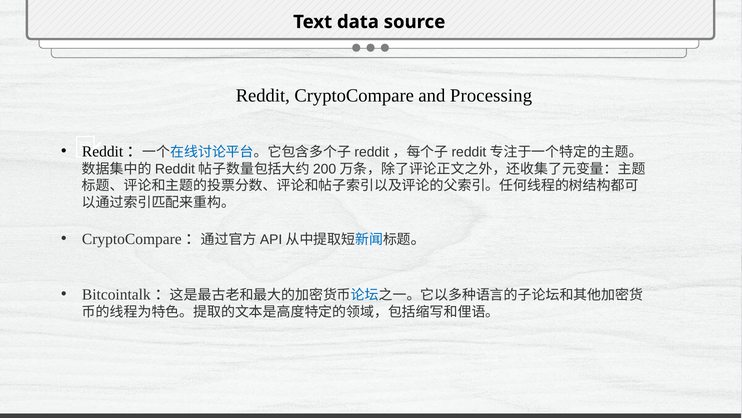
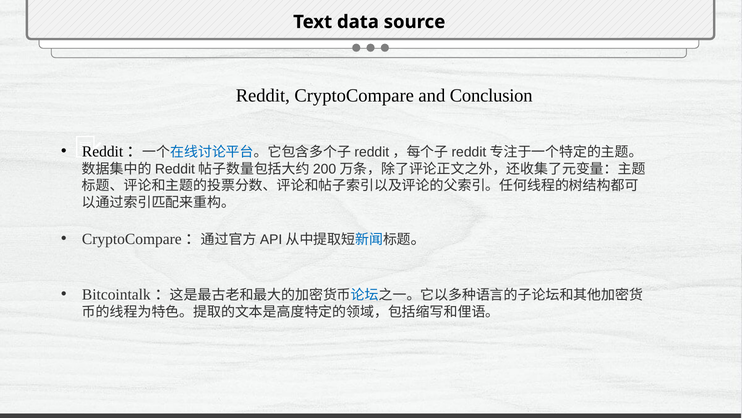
Processing: Processing -> Conclusion
